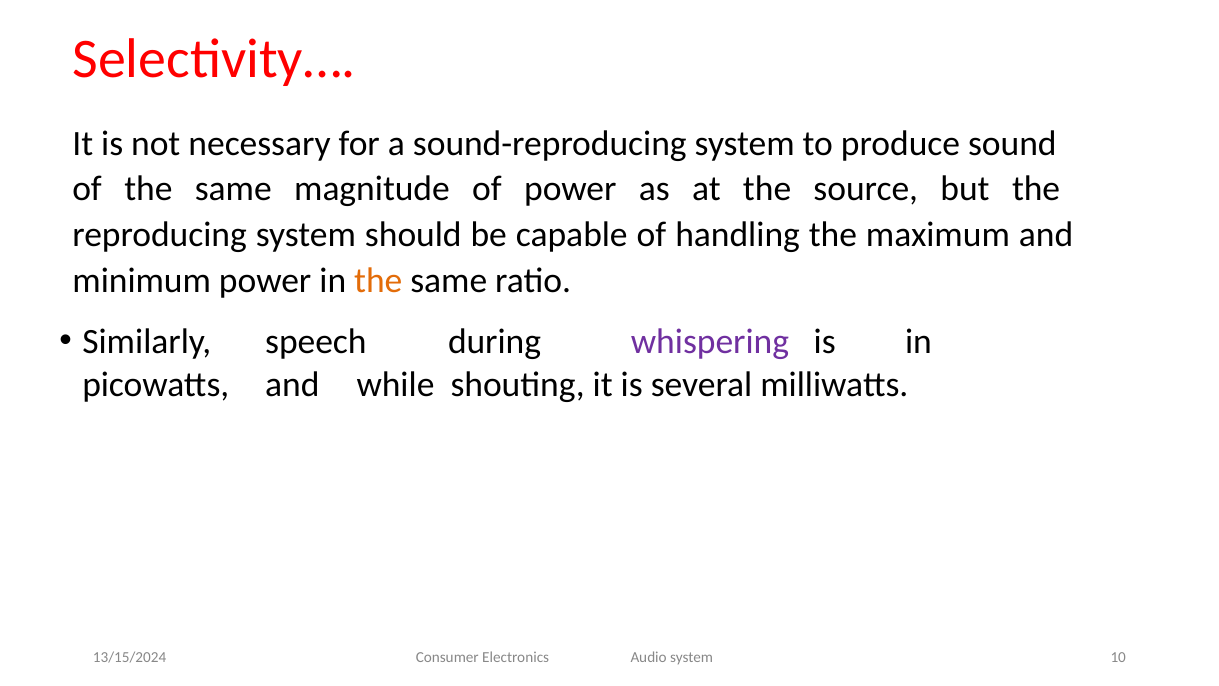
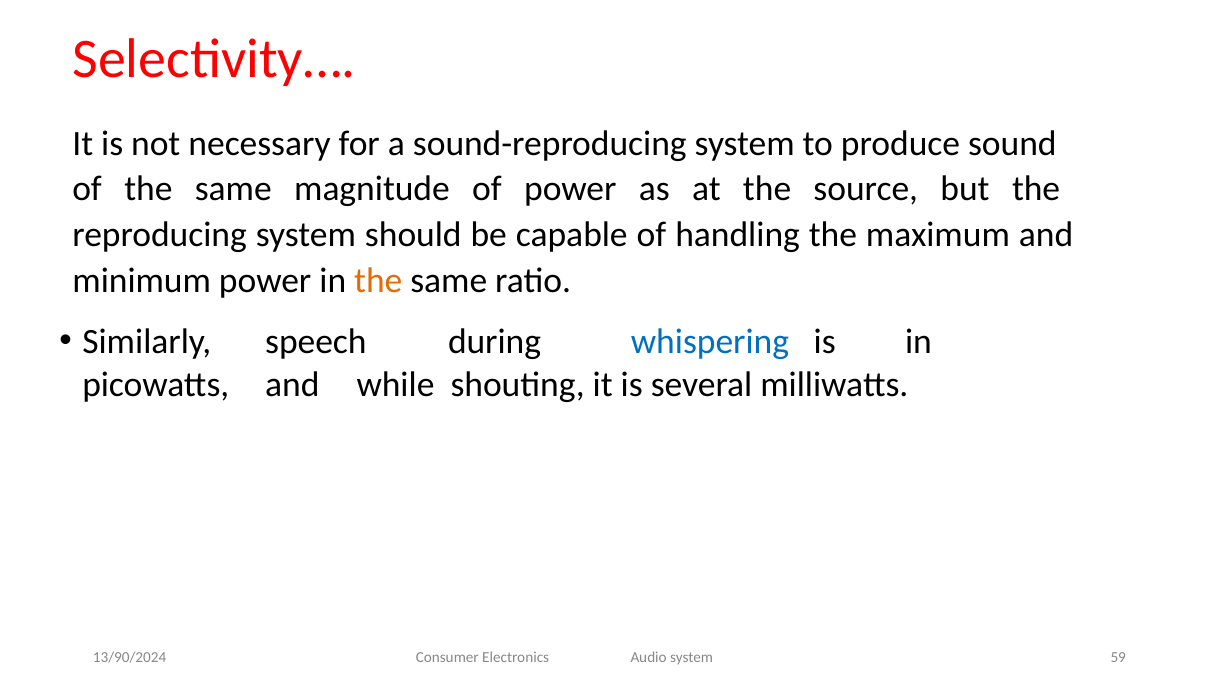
whispering colour: purple -> blue
13/15/2024: 13/15/2024 -> 13/90/2024
10: 10 -> 59
